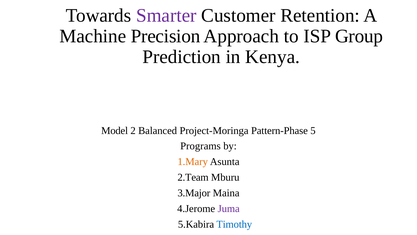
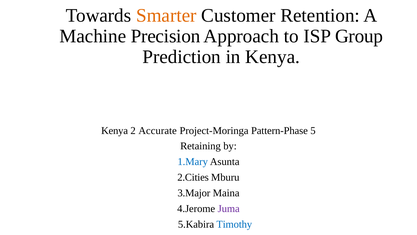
Smarter colour: purple -> orange
Model at (115, 130): Model -> Kenya
Balanced: Balanced -> Accurate
Programs: Programs -> Retaining
1.Mary colour: orange -> blue
2.Team: 2.Team -> 2.Cities
